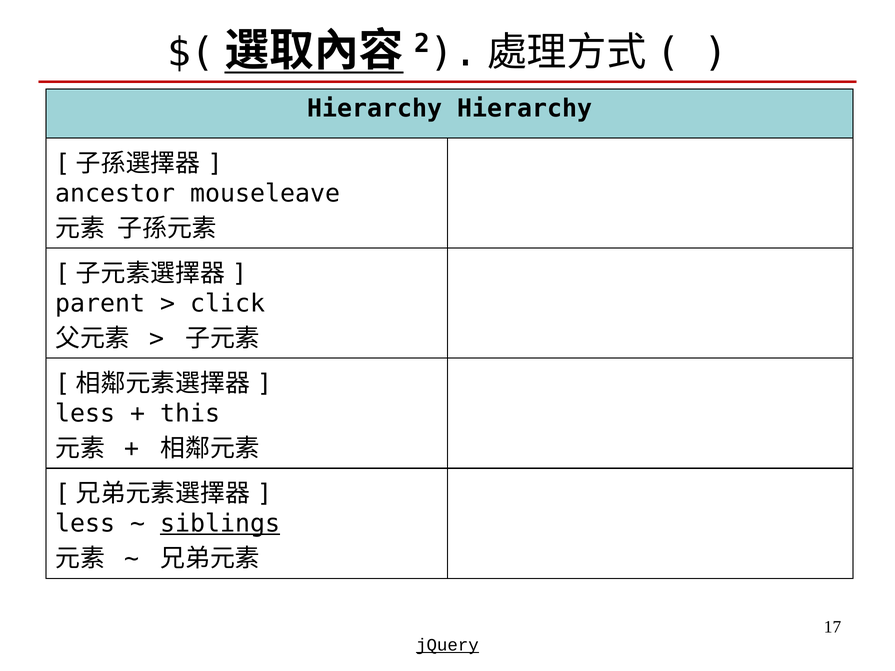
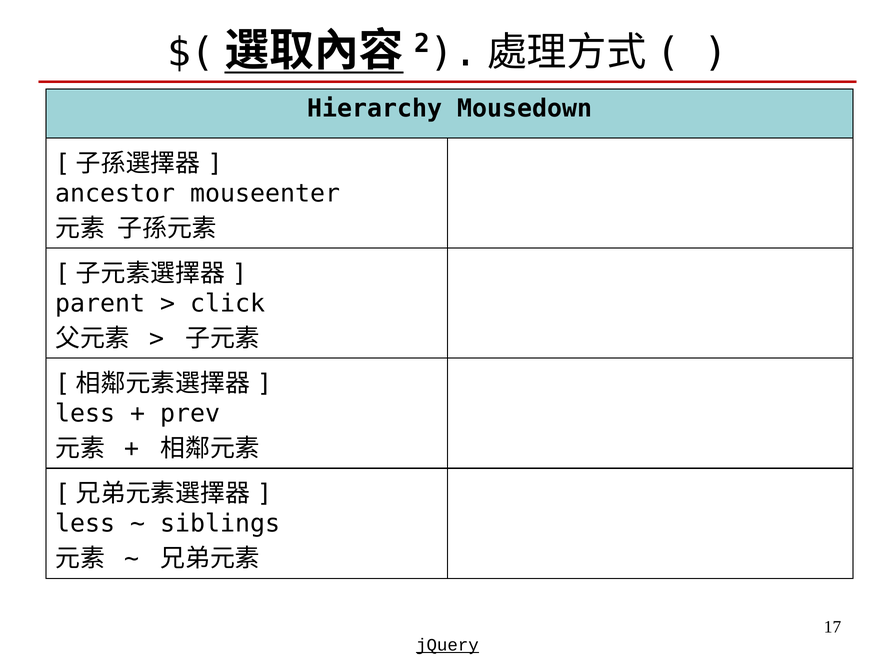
Hierarchy Hierarchy: Hierarchy -> Mousedown
mouseleave: mouseleave -> mouseenter
this: this -> prev
siblings underline: present -> none
